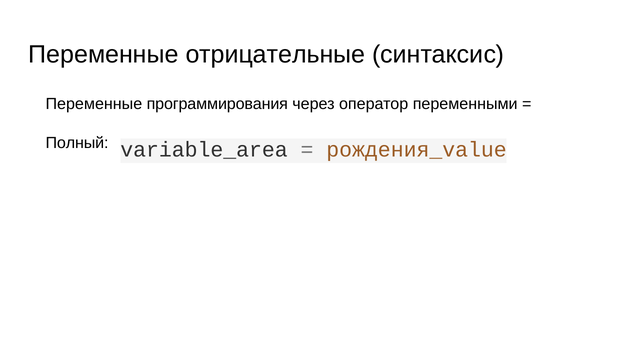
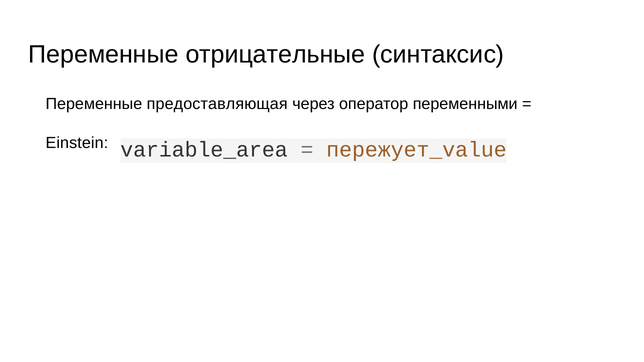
программирования: программирования -> предоставляющая
Полный: Полный -> Einstein
рождения_value: рождения_value -> пережует_value
